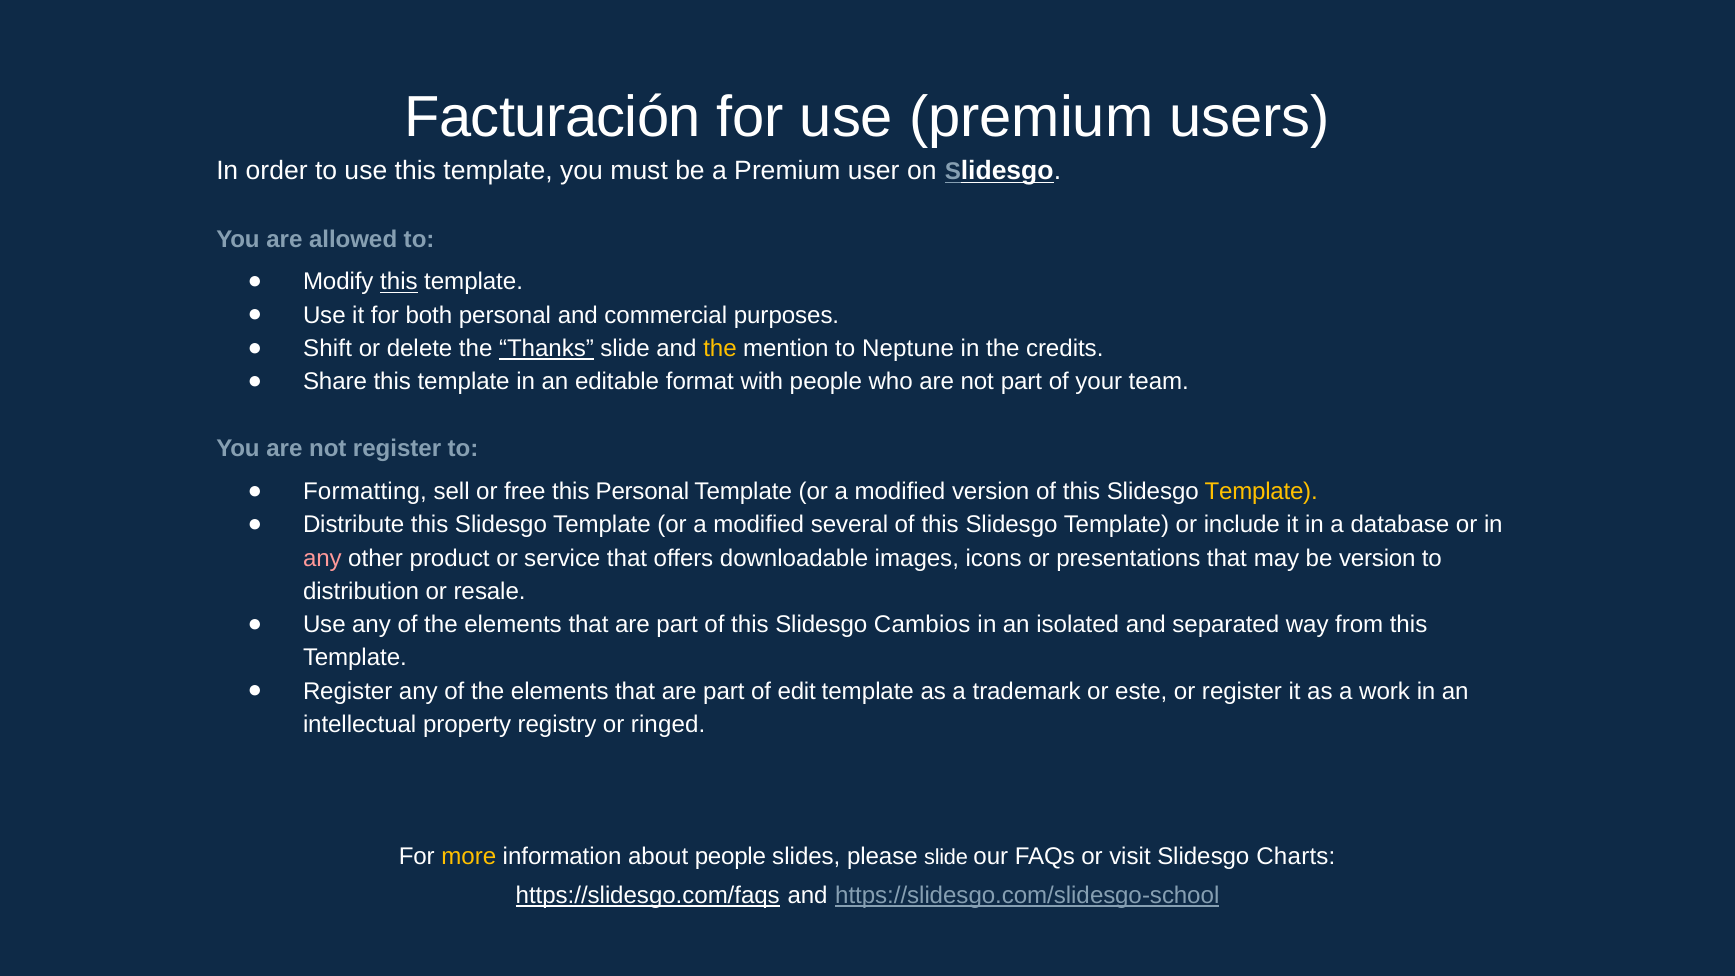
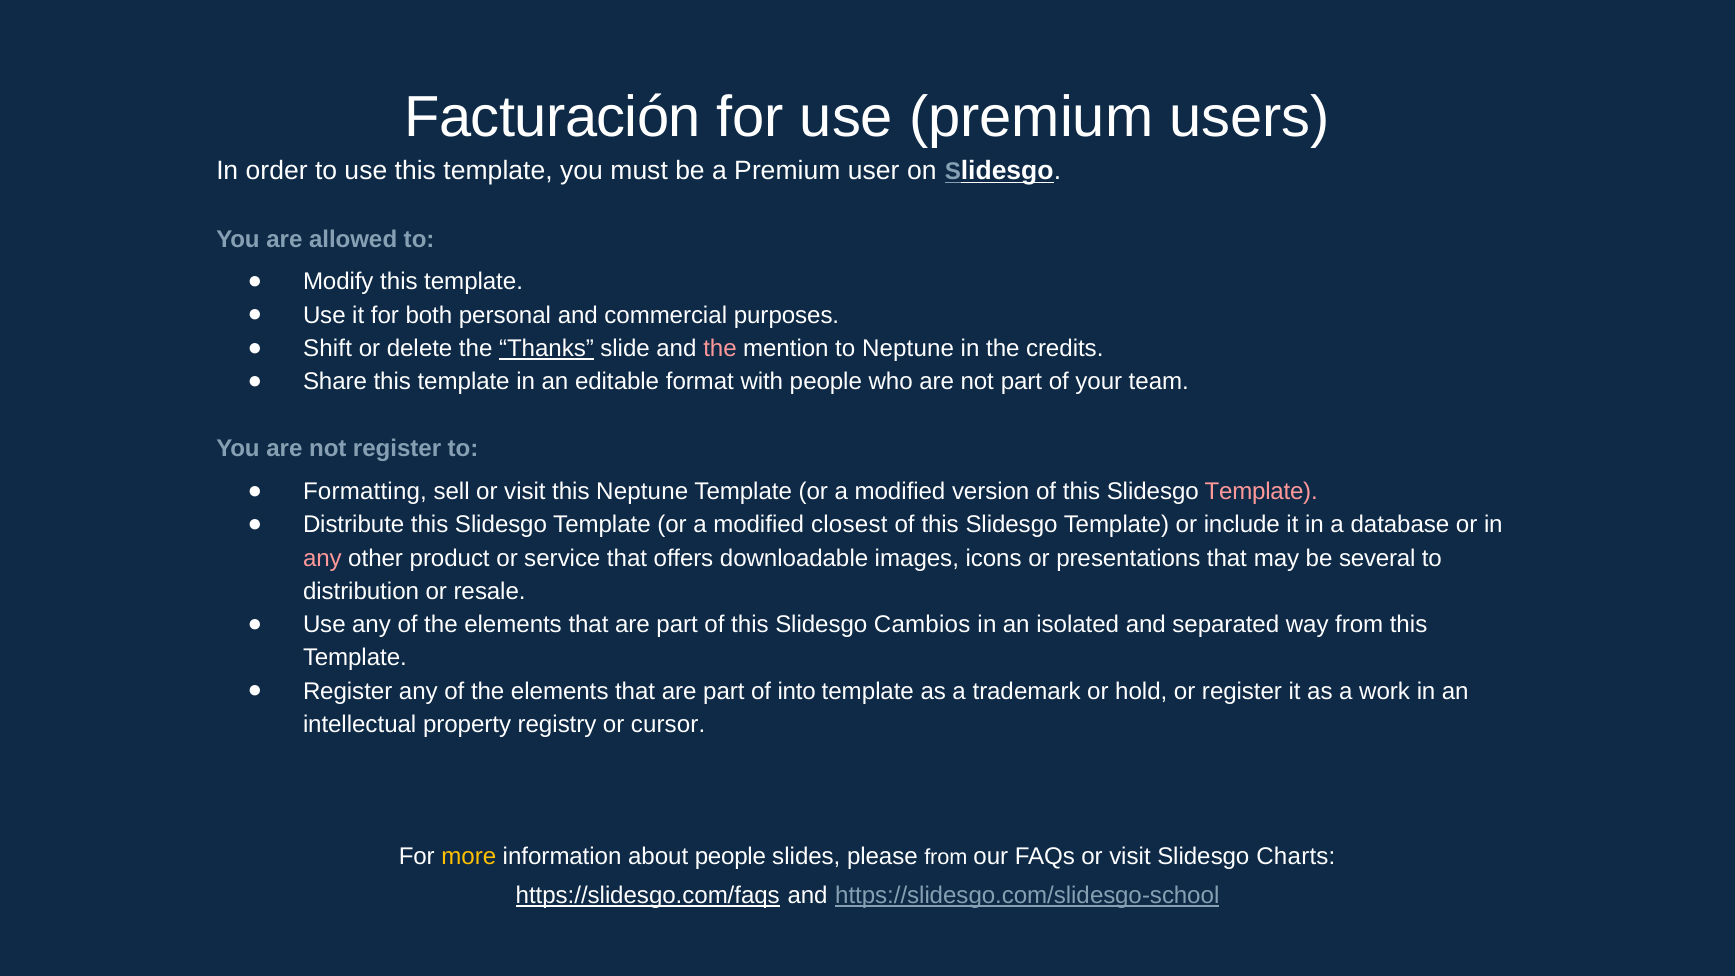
this at (399, 282) underline: present -> none
the at (720, 348) colour: yellow -> pink
sell or free: free -> visit
this Personal: Personal -> Neptune
Template at (1261, 492) colour: yellow -> pink
several: several -> closest
be version: version -> several
edit: edit -> into
este: este -> hold
ringed: ringed -> cursor
please slide: slide -> from
